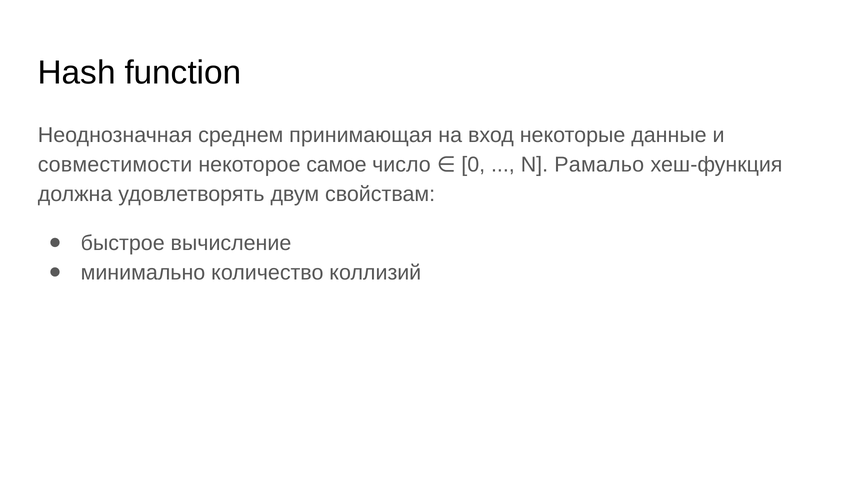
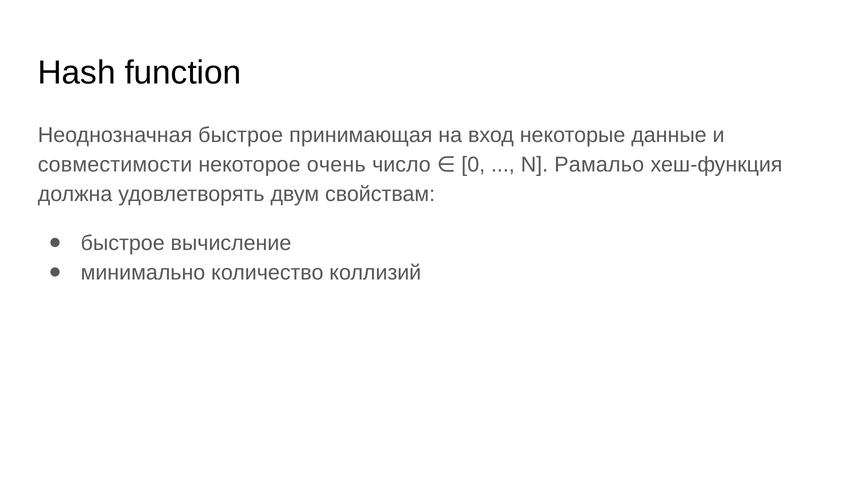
Неоднозначная среднем: среднем -> быстрое
самое: самое -> очень
